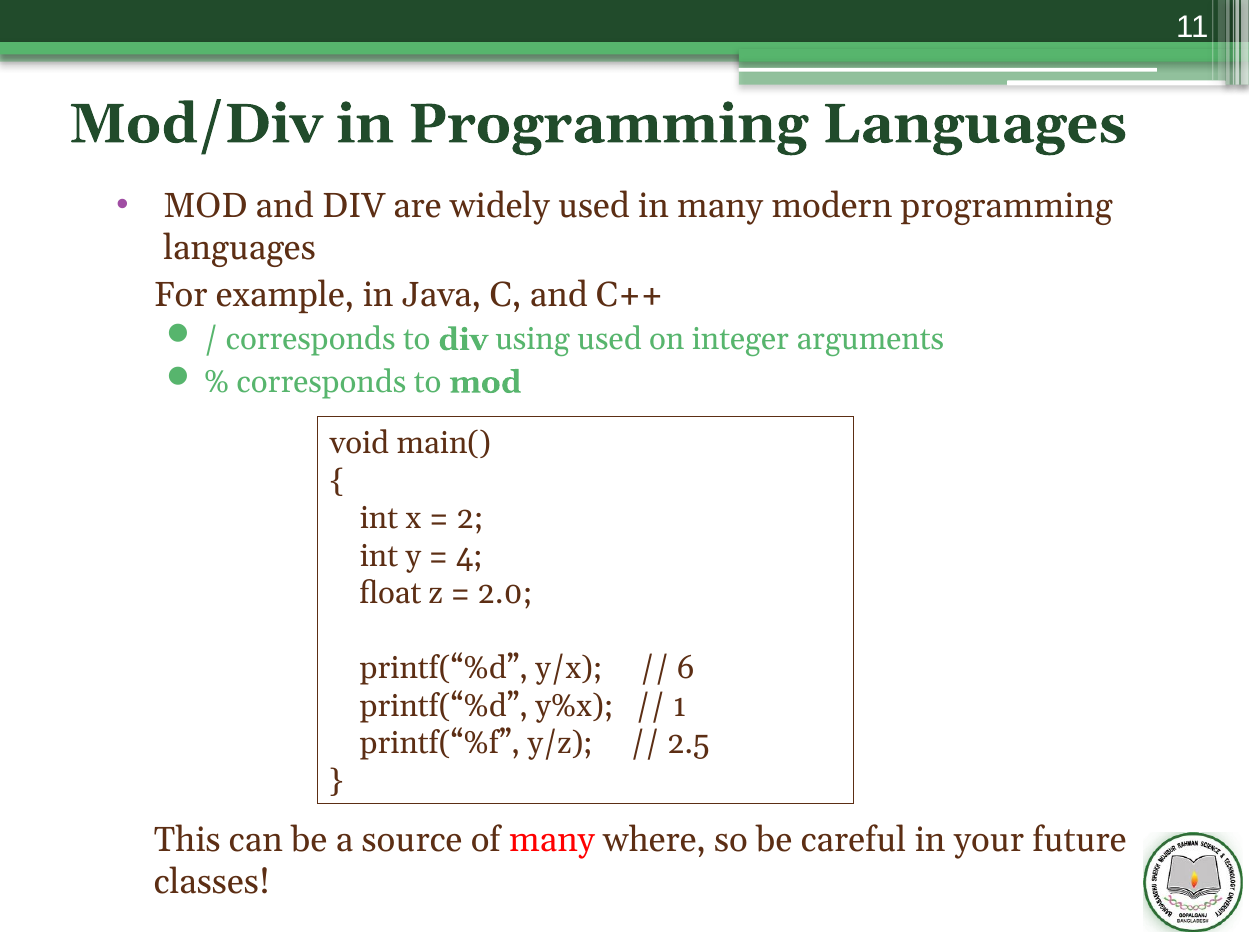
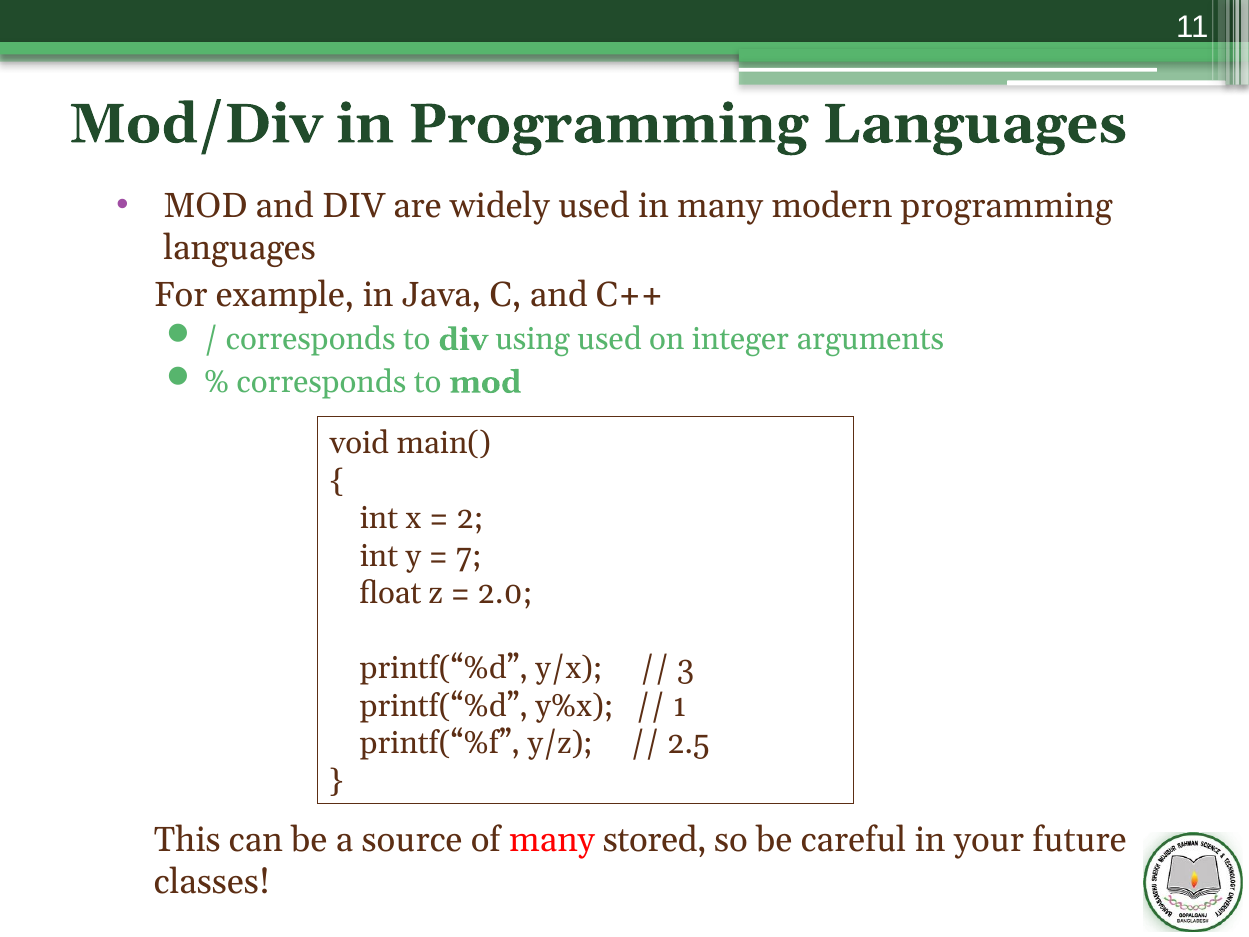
4: 4 -> 7
6: 6 -> 3
where: where -> stored
